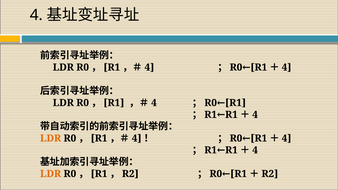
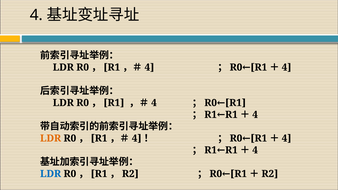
LDR at (51, 174) colour: orange -> blue
